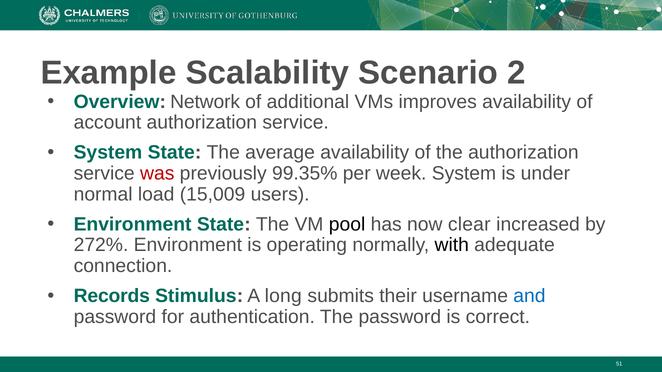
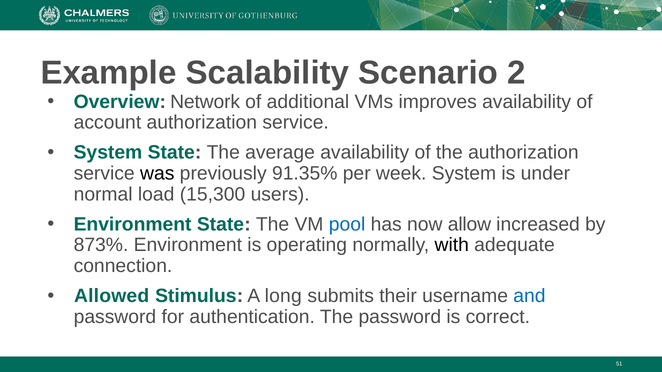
was colour: red -> black
99.35%: 99.35% -> 91.35%
15,009: 15,009 -> 15,300
pool colour: black -> blue
clear: clear -> allow
272%: 272% -> 873%
Records: Records -> Allowed
